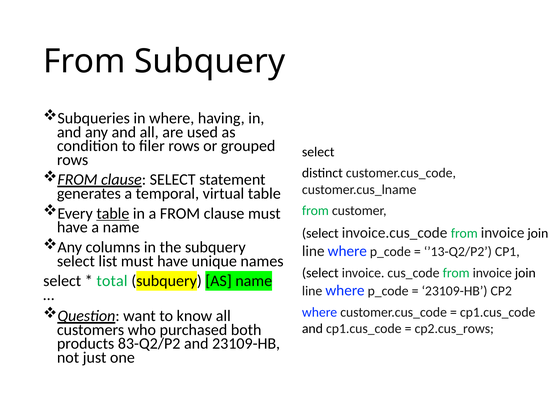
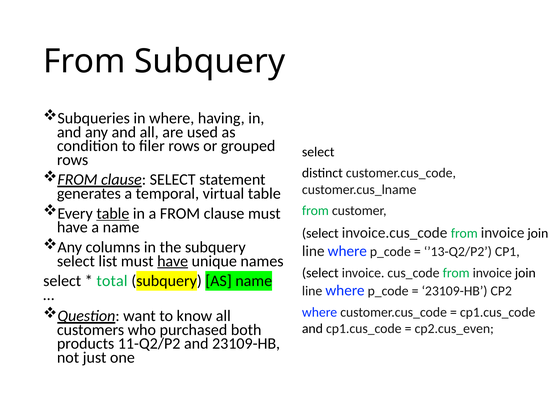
have at (173, 261) underline: none -> present
cp2.cus_rows: cp2.cus_rows -> cp2.cus_even
83-Q2/P2: 83-Q2/P2 -> 11-Q2/P2
